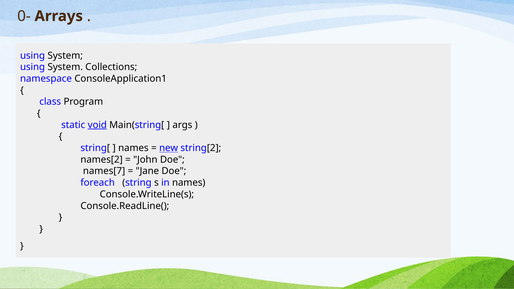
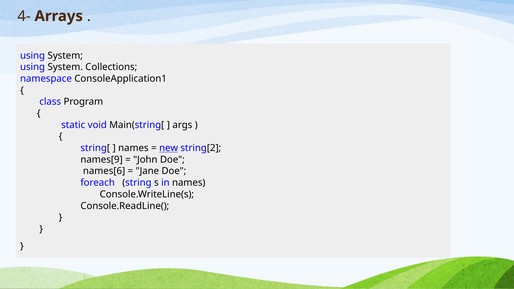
0-: 0- -> 4-
void underline: present -> none
names[2: names[2 -> names[9
names[7: names[7 -> names[6
